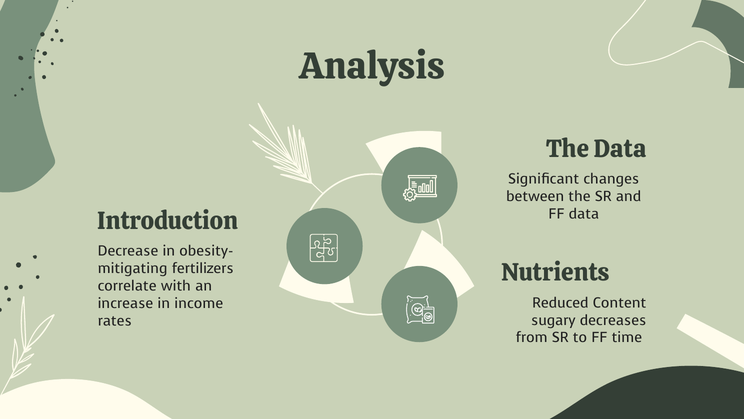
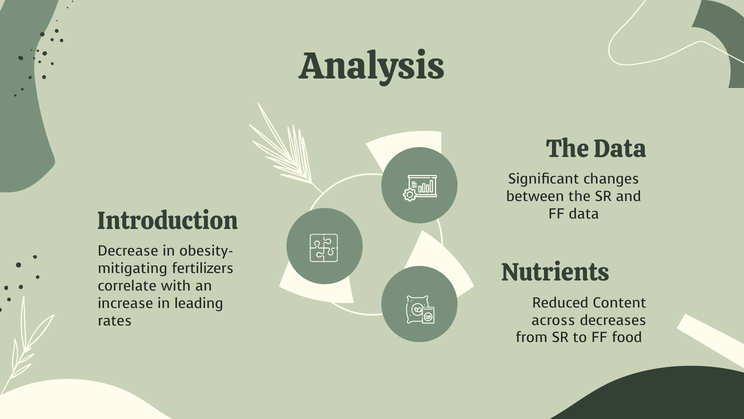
income: income -> leading
sugary: sugary -> across
time: time -> food
